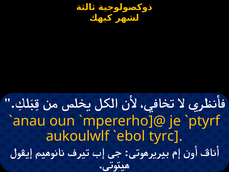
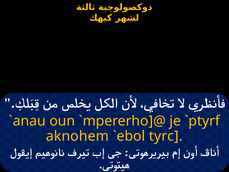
aukoulwlf: aukoulwlf -> aknohem
